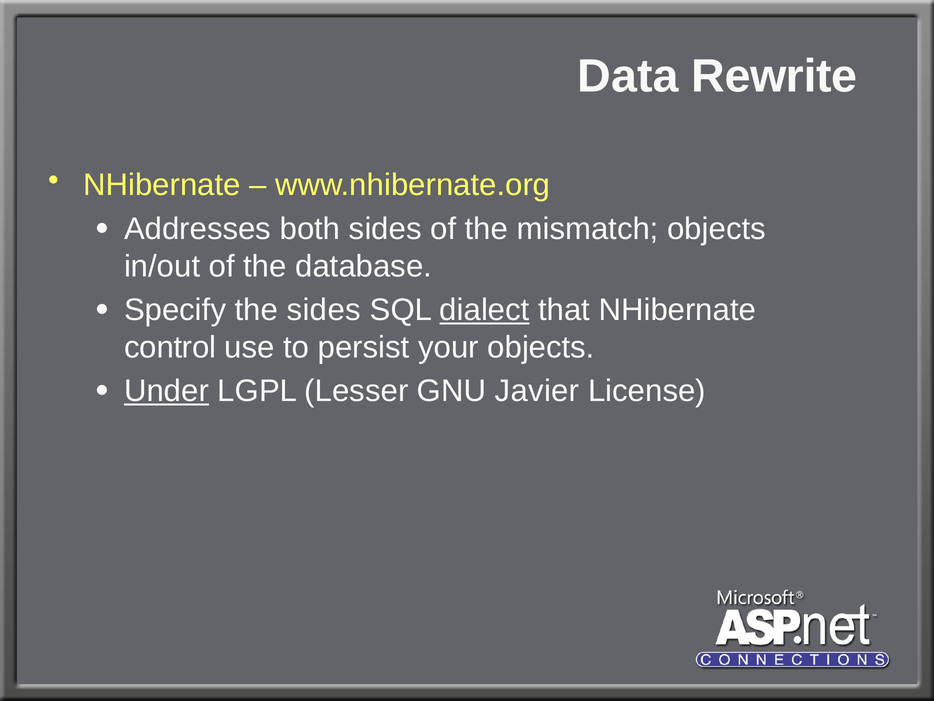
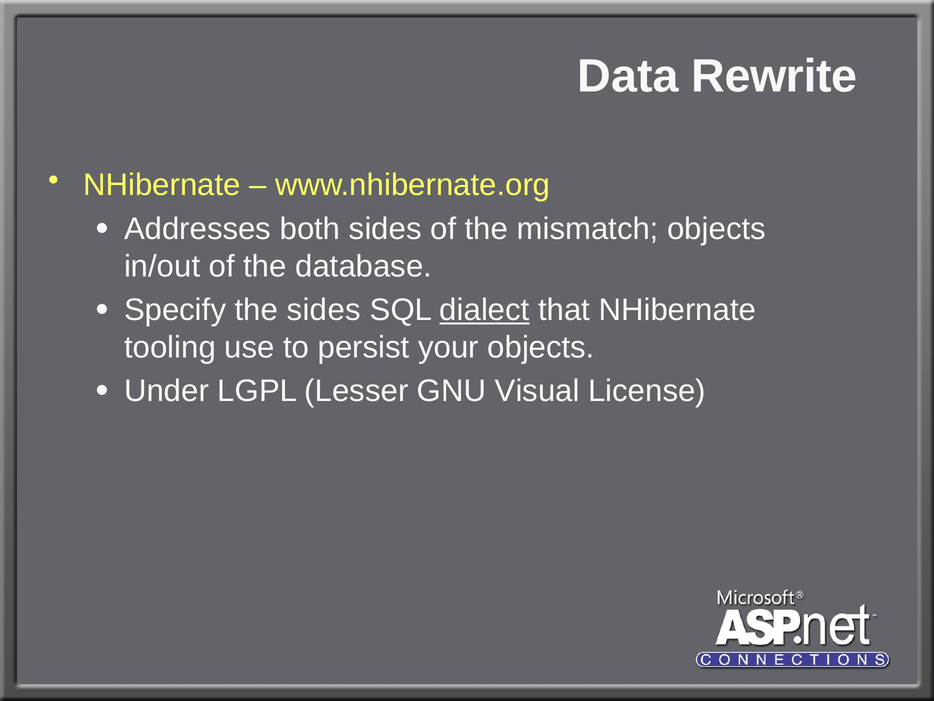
control: control -> tooling
Under underline: present -> none
Javier: Javier -> Visual
